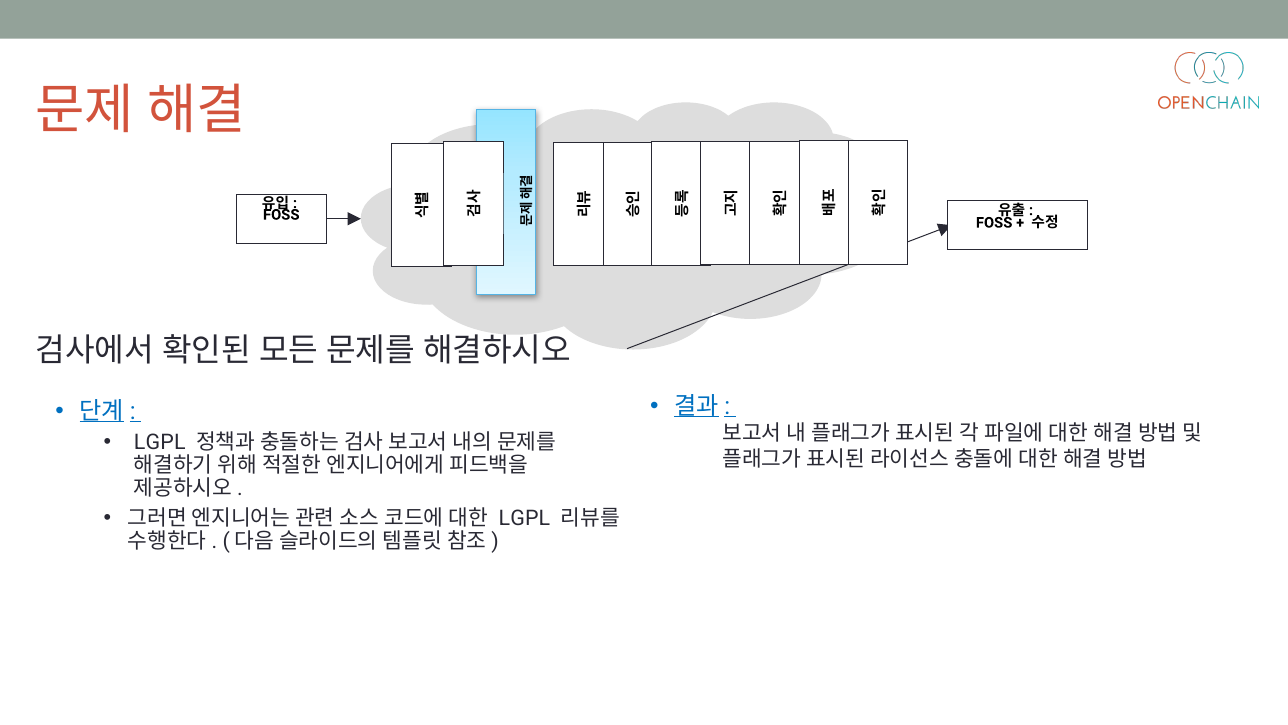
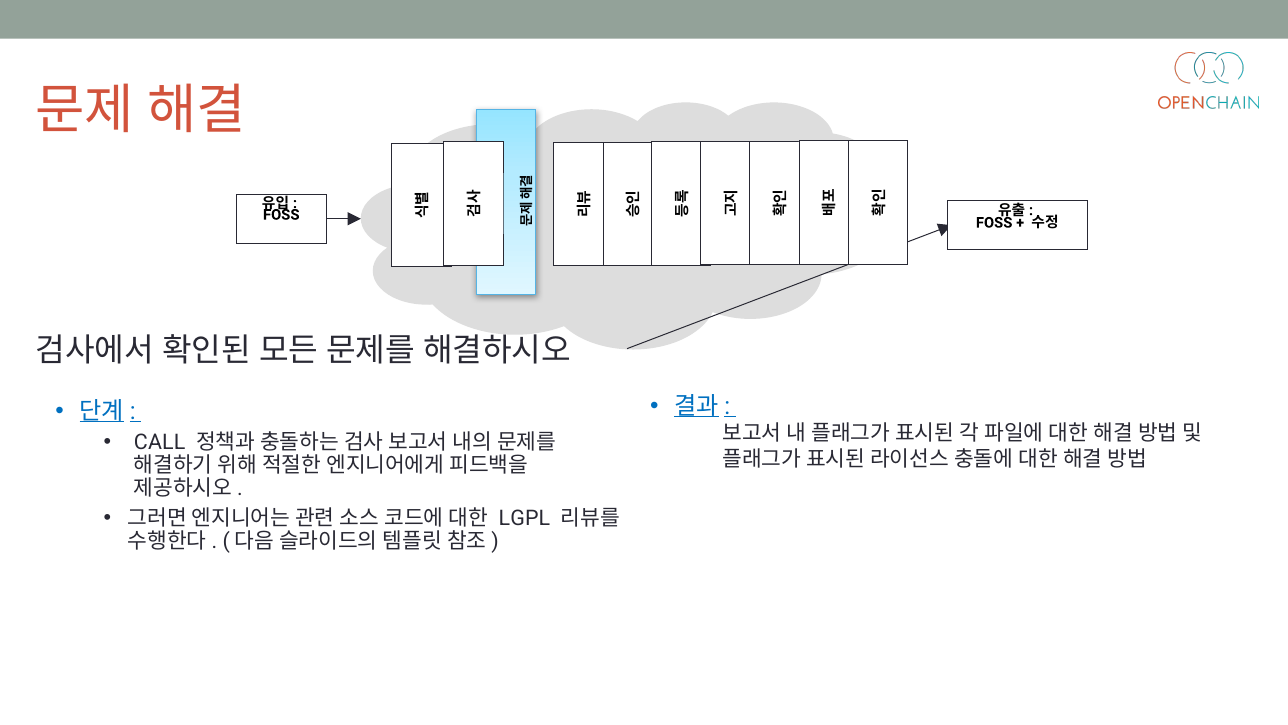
LGPL at (160, 442): LGPL -> CALL
